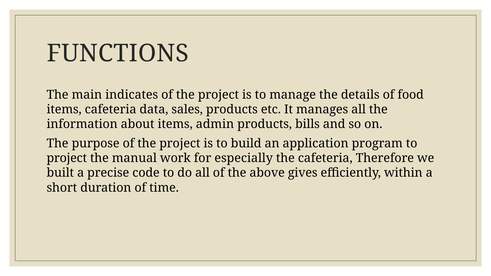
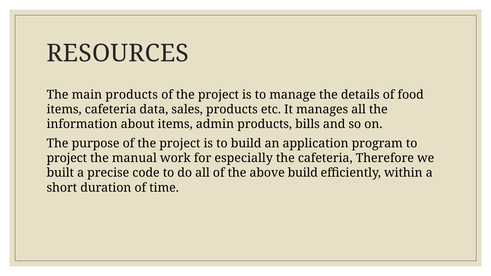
FUNCTIONS: FUNCTIONS -> RESOURCES
main indicates: indicates -> products
above gives: gives -> build
